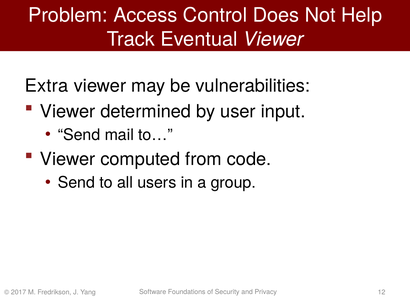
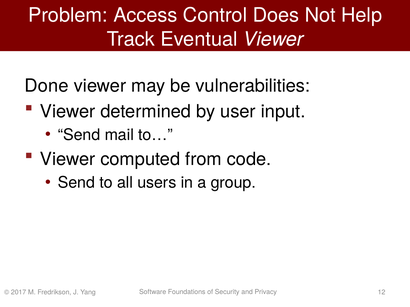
Extra: Extra -> Done
